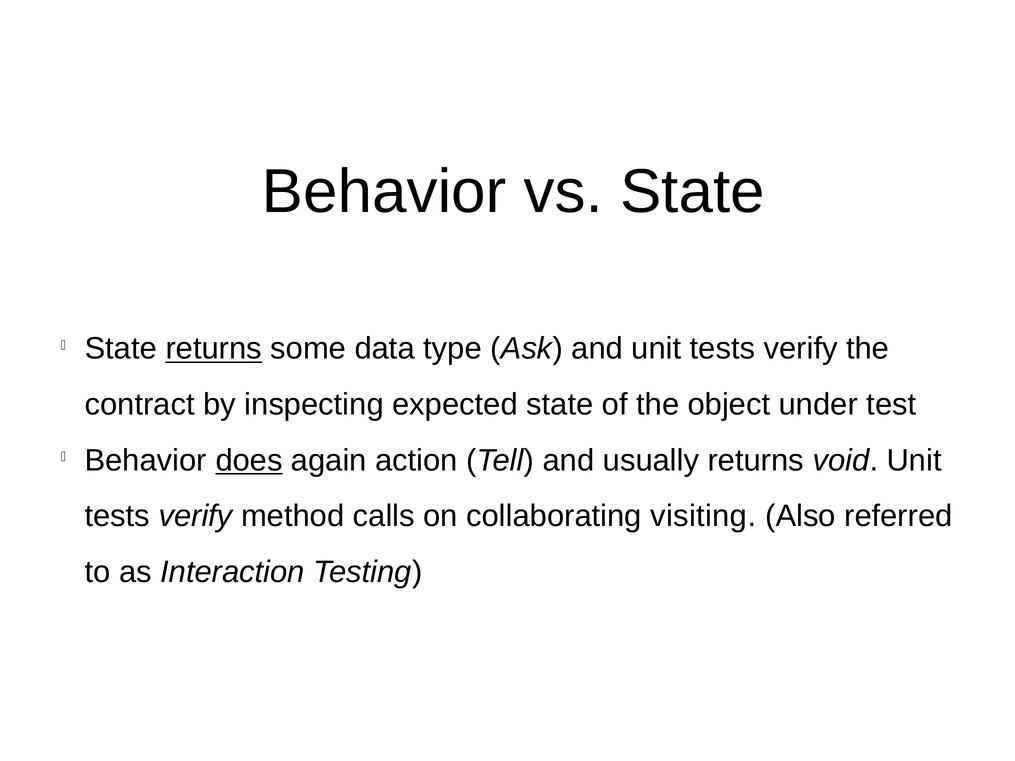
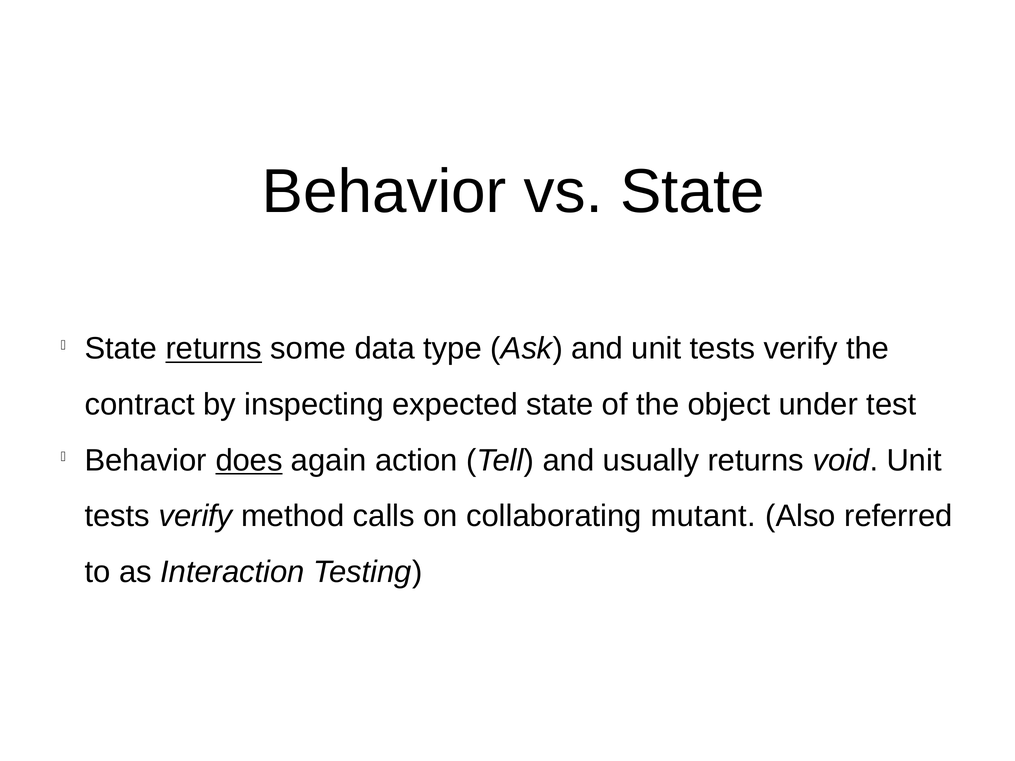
visiting: visiting -> mutant
